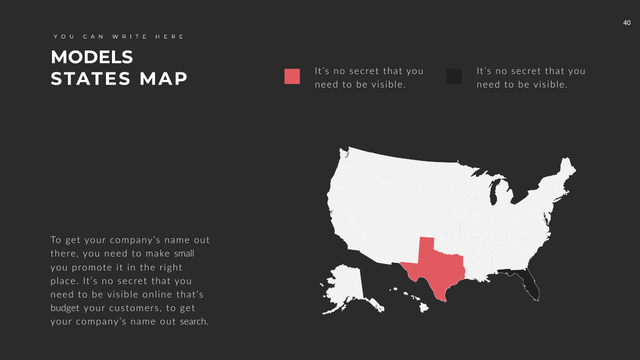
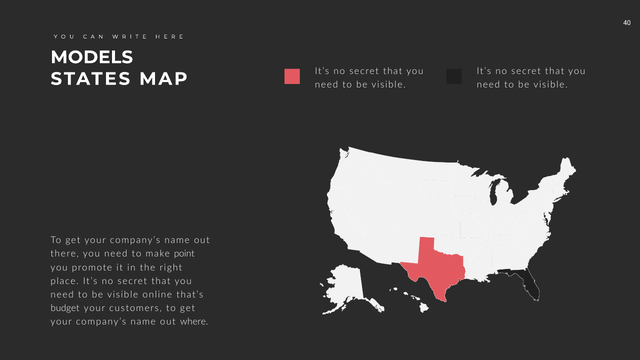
small: small -> point
search: search -> where
